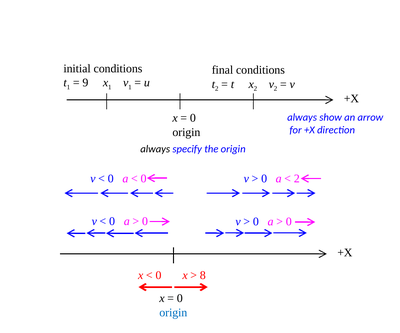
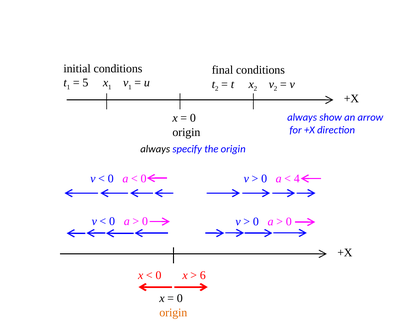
9: 9 -> 5
2 at (297, 179): 2 -> 4
8: 8 -> 6
origin at (173, 313) colour: blue -> orange
